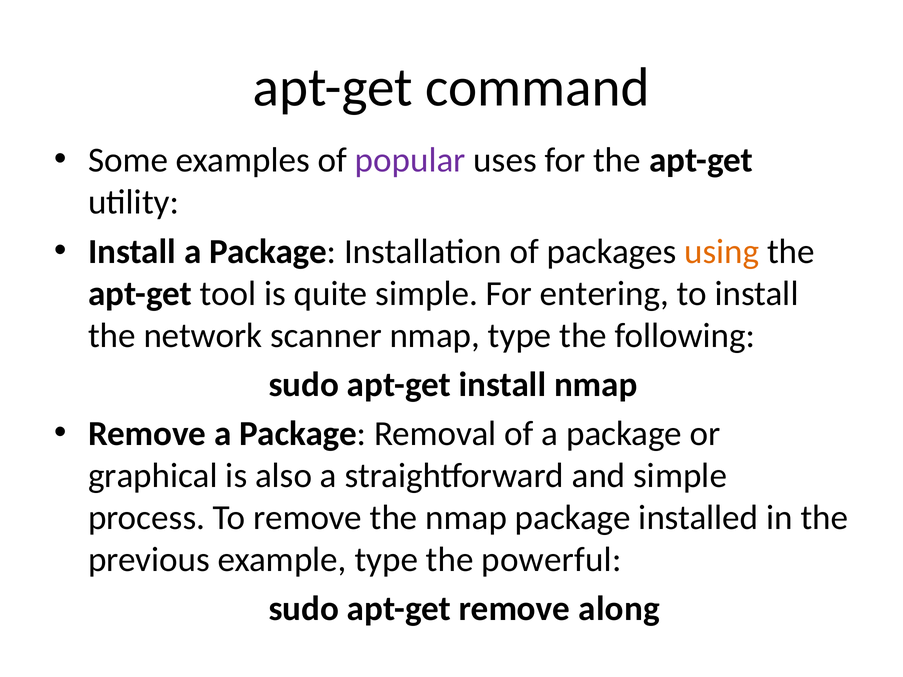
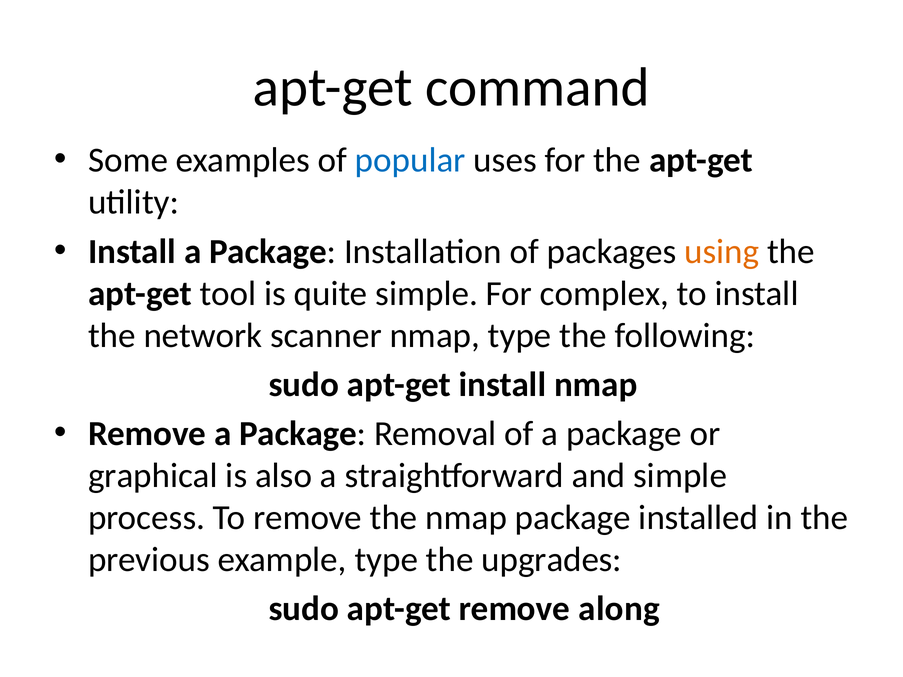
popular colour: purple -> blue
entering: entering -> complex
powerful: powerful -> upgrades
